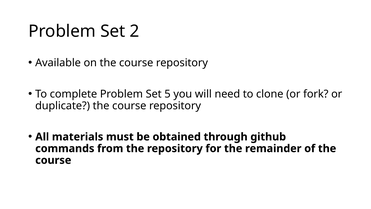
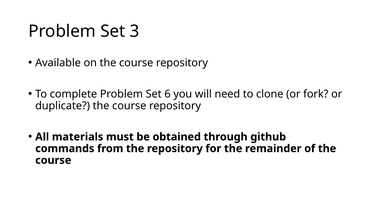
2: 2 -> 3
5: 5 -> 6
